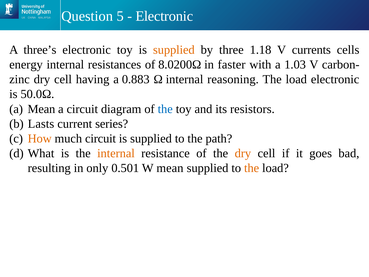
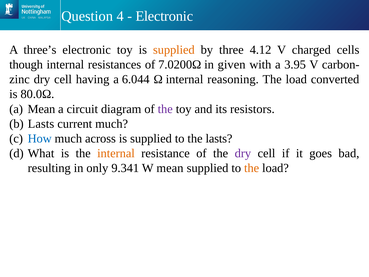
5: 5 -> 4
1.18: 1.18 -> 4.12
currents: currents -> charged
energy: energy -> though
8.0200Ω: 8.0200Ω -> 7.0200Ω
faster: faster -> given
1.03: 1.03 -> 3.95
0.883: 0.883 -> 6.044
load electronic: electronic -> converted
50.0Ω: 50.0Ω -> 80.0Ω
the at (165, 109) colour: blue -> purple
current series: series -> much
How colour: orange -> blue
much circuit: circuit -> across
the path: path -> lasts
dry at (243, 153) colour: orange -> purple
0.501: 0.501 -> 9.341
